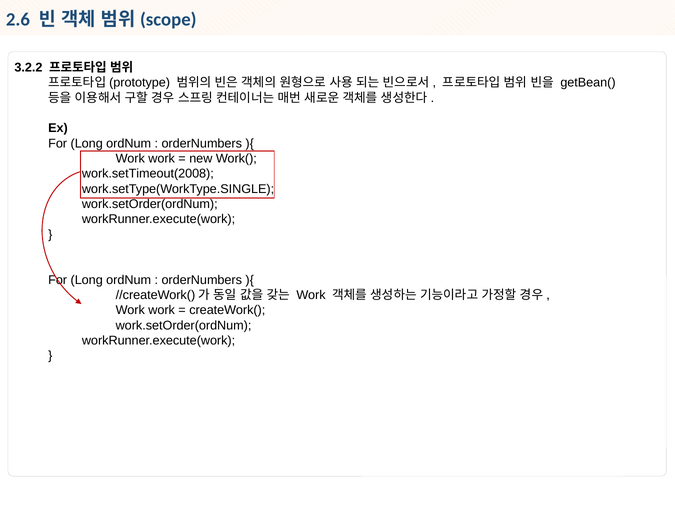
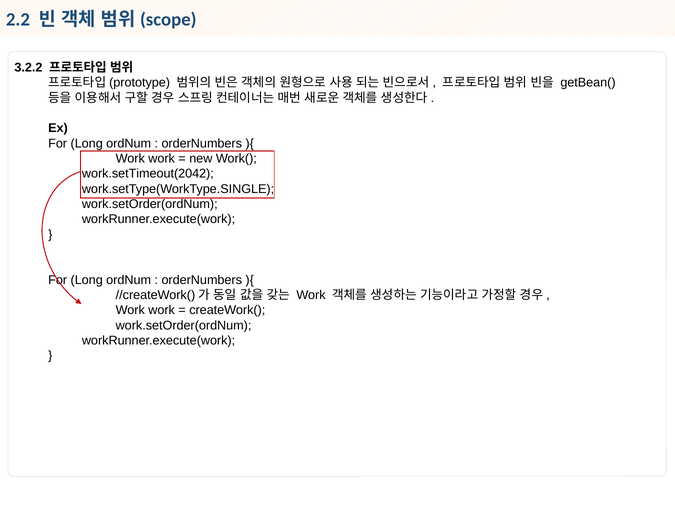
2.6: 2.6 -> 2.2
work.setTimeout(2008: work.setTimeout(2008 -> work.setTimeout(2042
